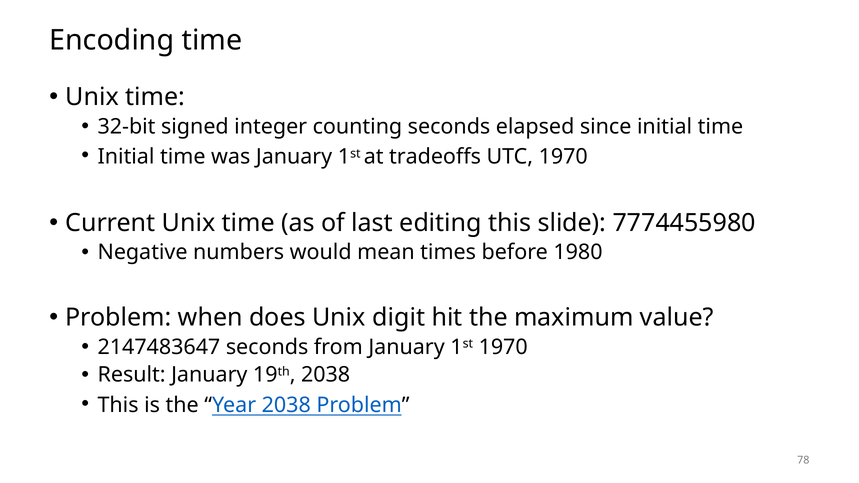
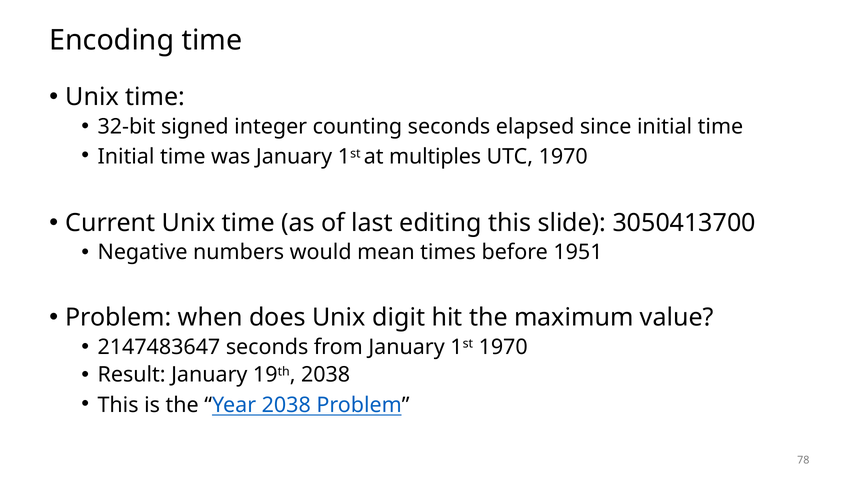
tradeoffs: tradeoffs -> multiples
7774455980: 7774455980 -> 3050413700
1980: 1980 -> 1951
